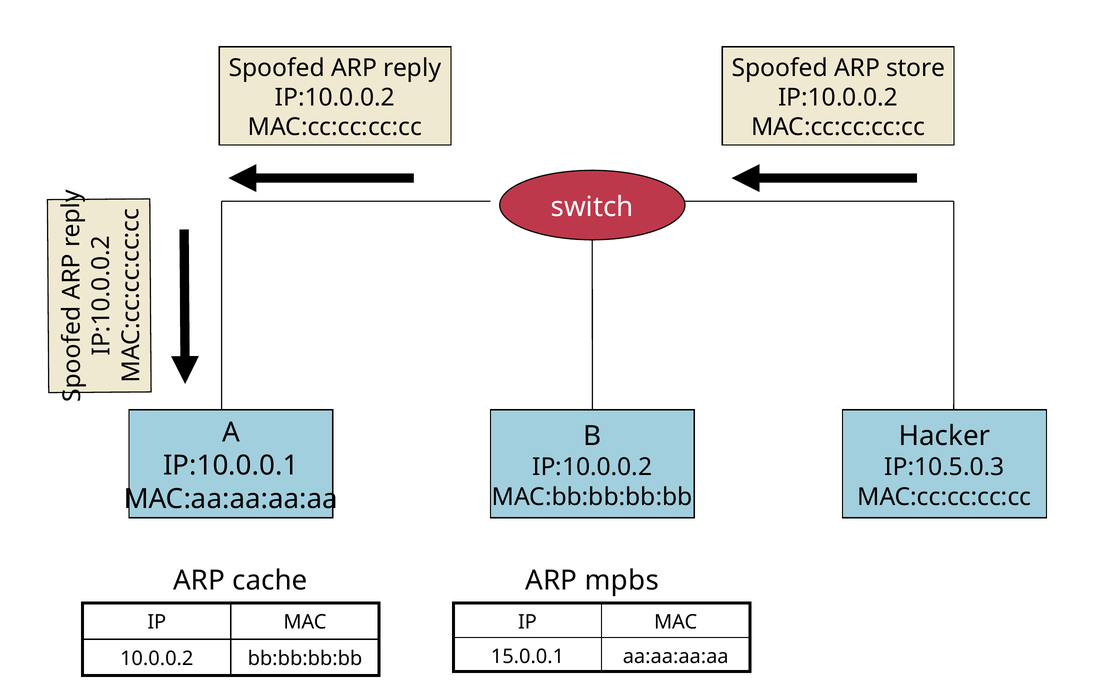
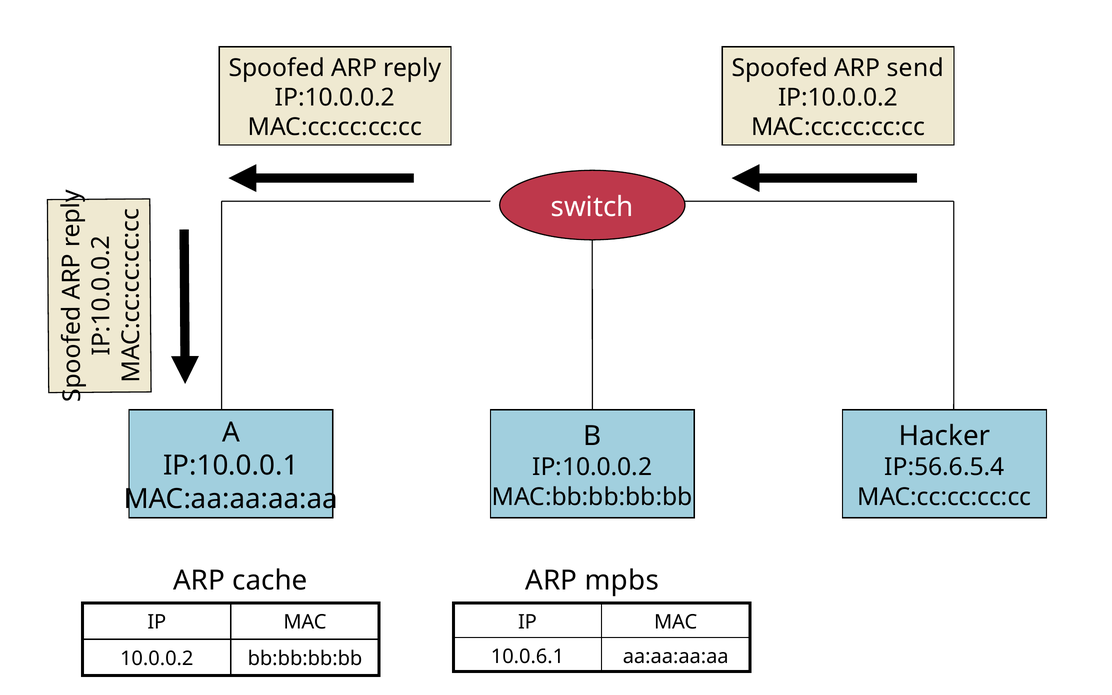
store: store -> send
IP:10.5.0.3: IP:10.5.0.3 -> IP:56.6.5.4
15.0.0.1: 15.0.0.1 -> 10.0.6.1
